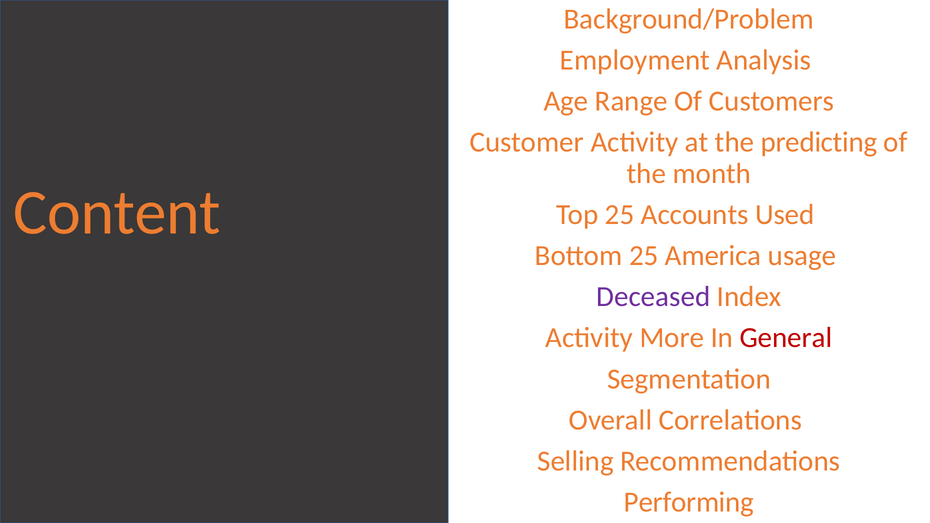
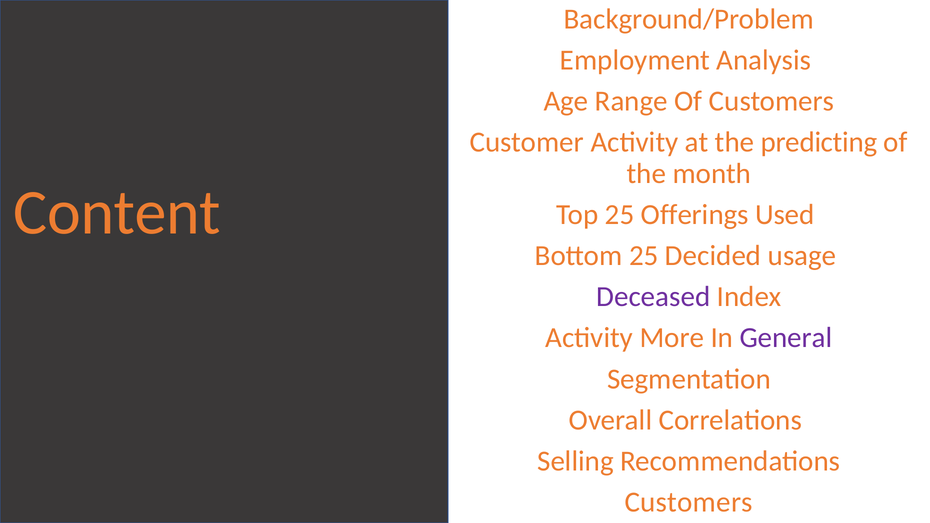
Accounts: Accounts -> Offerings
America: America -> Decided
General colour: red -> purple
Performing at (689, 502): Performing -> Customers
